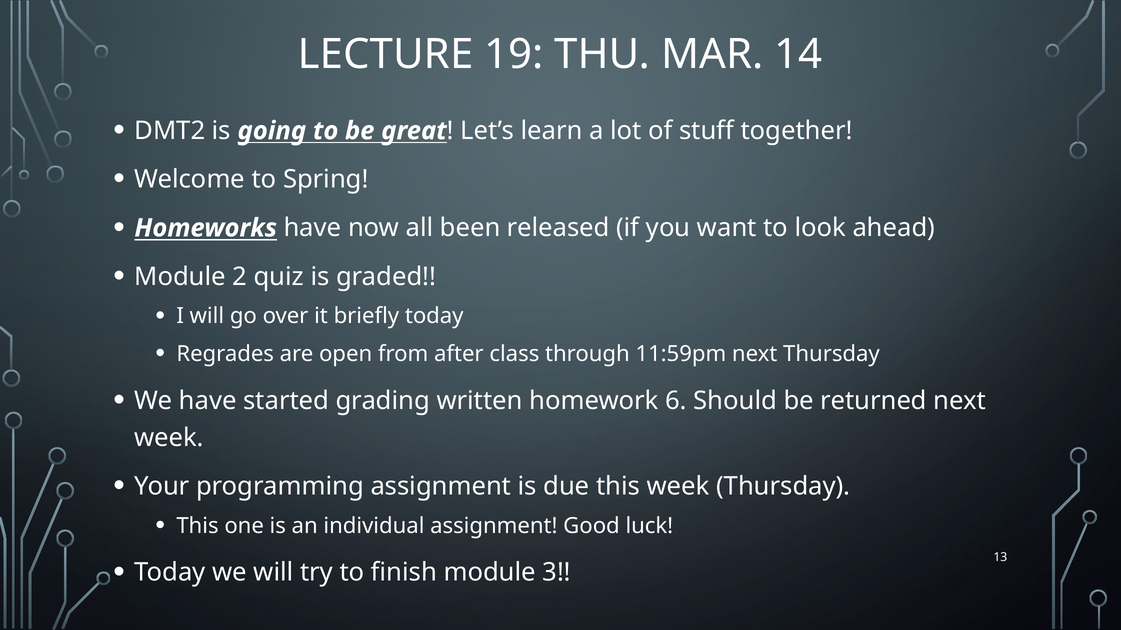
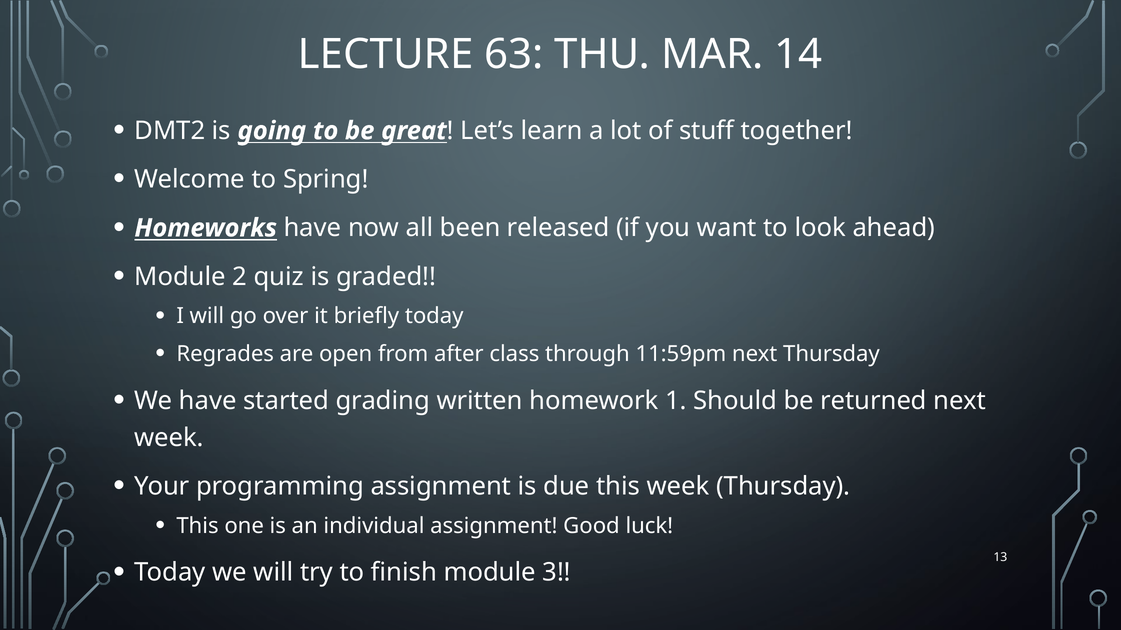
19: 19 -> 63
6: 6 -> 1
